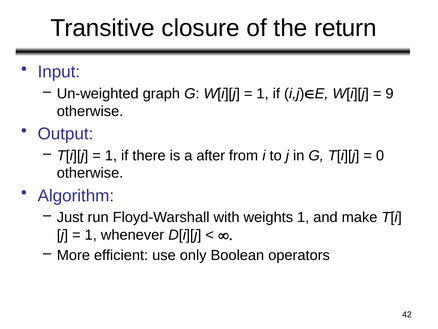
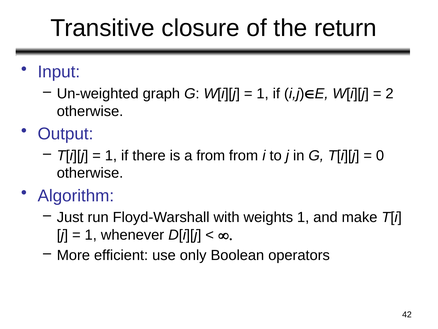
9: 9 -> 2
a after: after -> from
